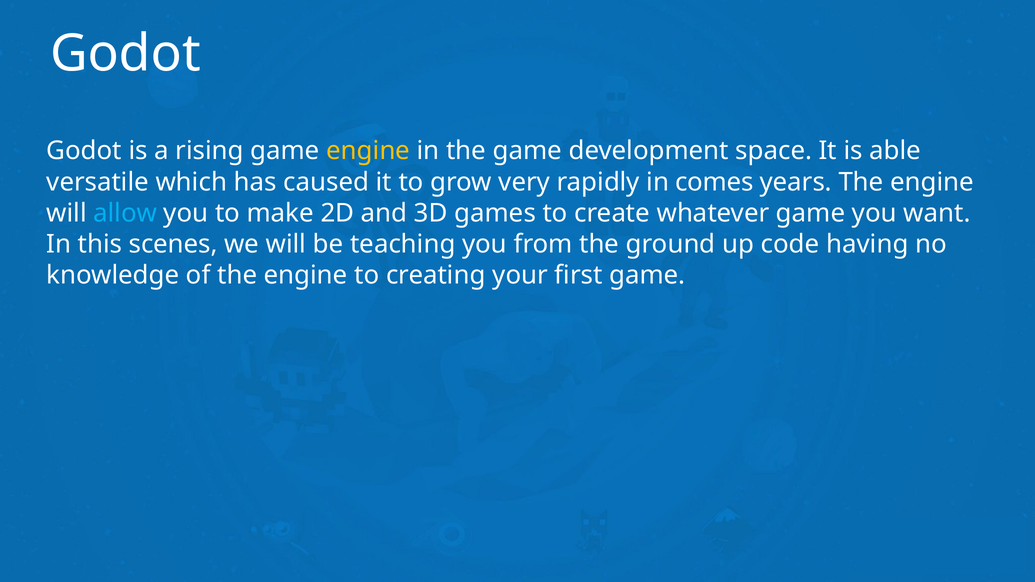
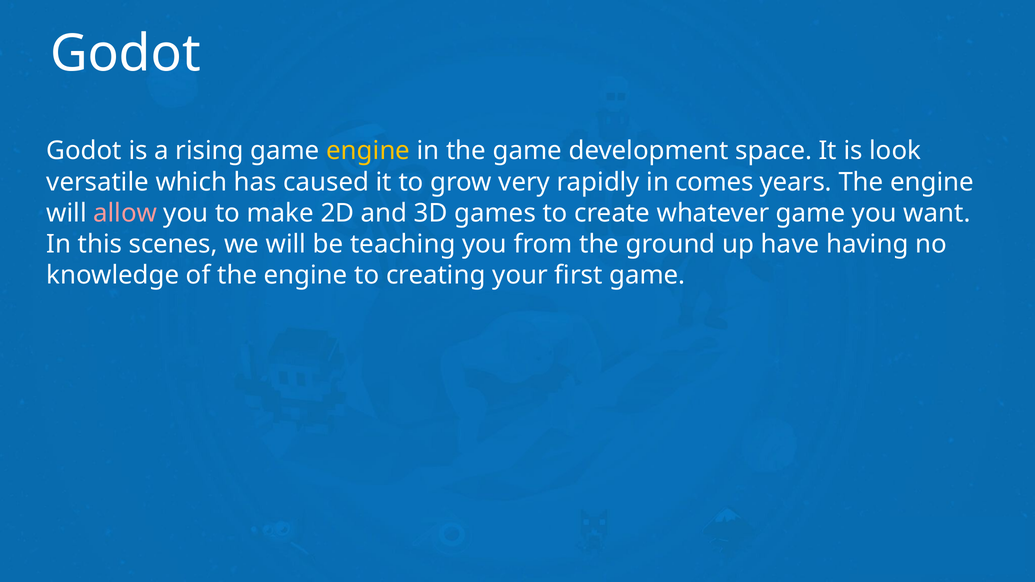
able: able -> look
allow colour: light blue -> pink
code: code -> have
